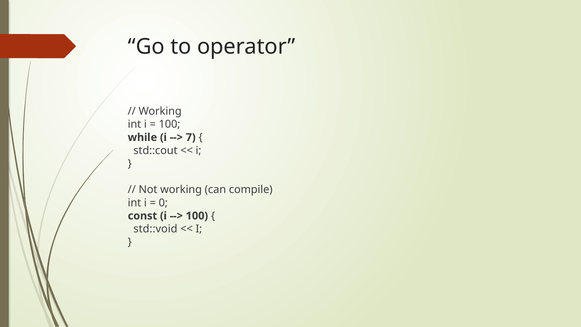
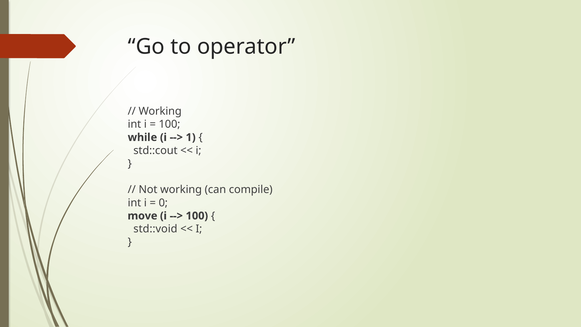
7: 7 -> 1
const: const -> move
